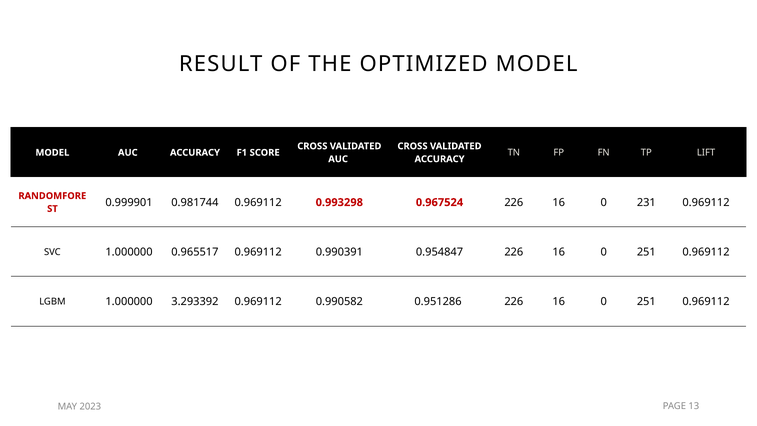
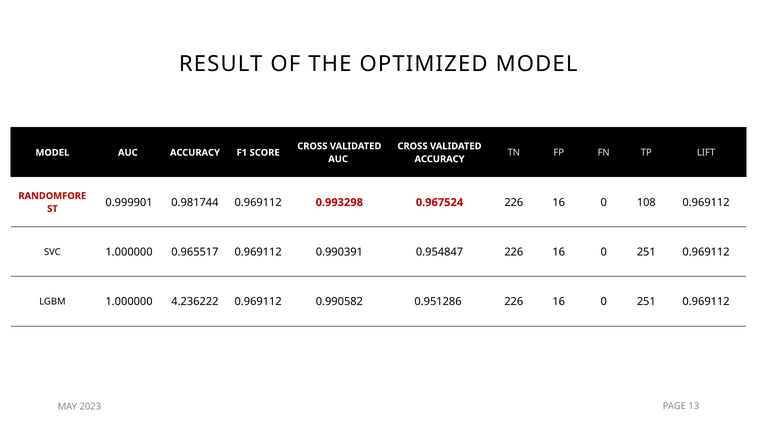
231: 231 -> 108
3.293392: 3.293392 -> 4.236222
